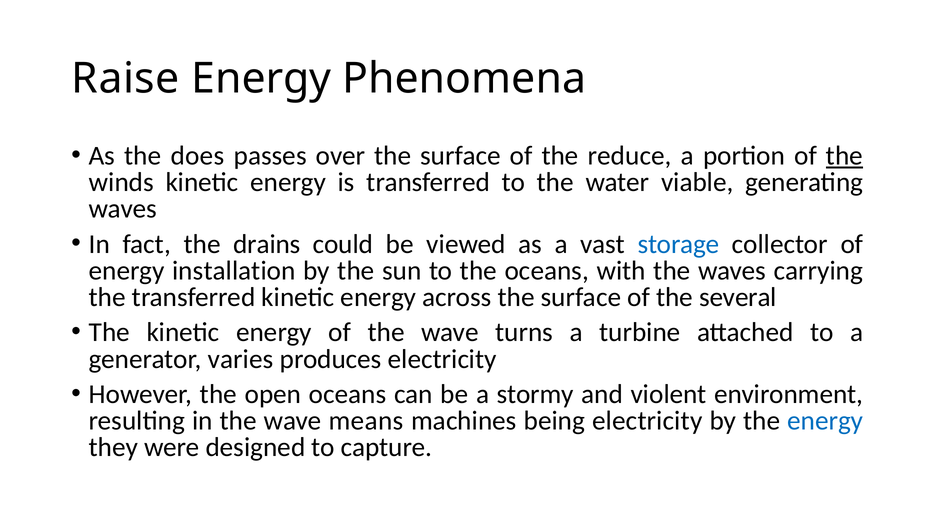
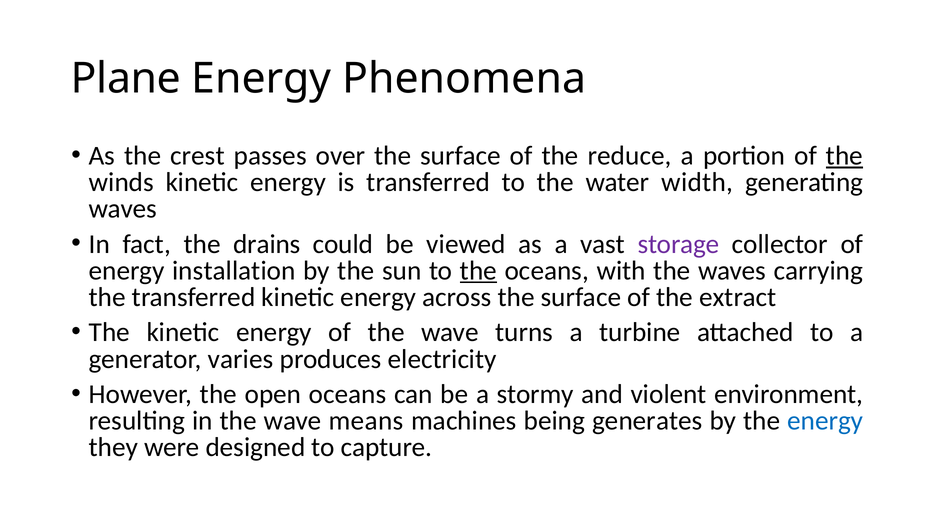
Raise: Raise -> Plane
does: does -> crest
viable: viable -> width
storage colour: blue -> purple
the at (478, 271) underline: none -> present
several: several -> extract
being electricity: electricity -> generates
